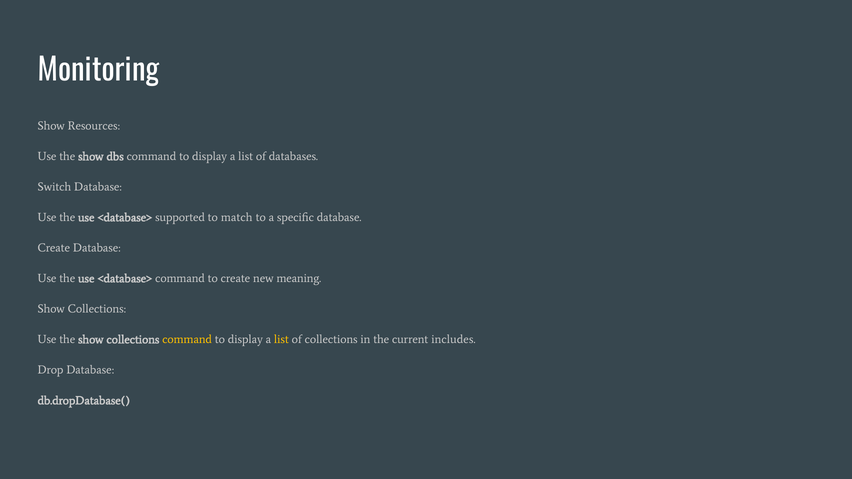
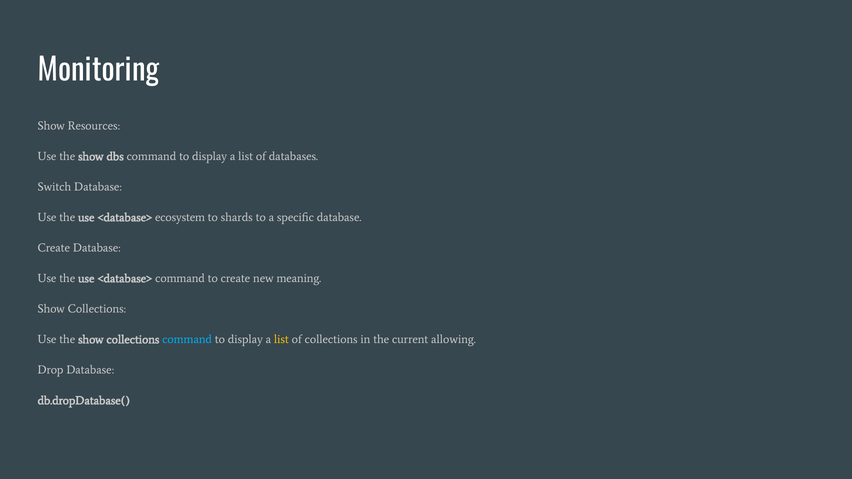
supported: supported -> ecosystem
match: match -> shards
command at (187, 340) colour: yellow -> light blue
includes: includes -> allowing
